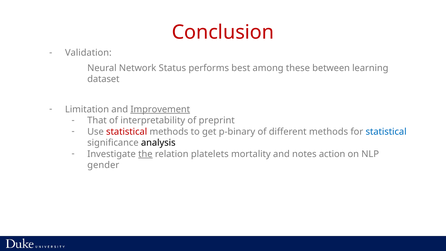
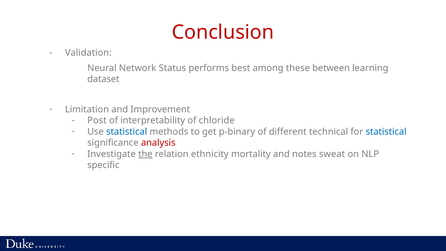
Improvement underline: present -> none
That: That -> Post
preprint: preprint -> chloride
statistical at (127, 132) colour: red -> blue
different methods: methods -> technical
analysis colour: black -> red
platelets: platelets -> ethnicity
action: action -> sweat
gender: gender -> specific
